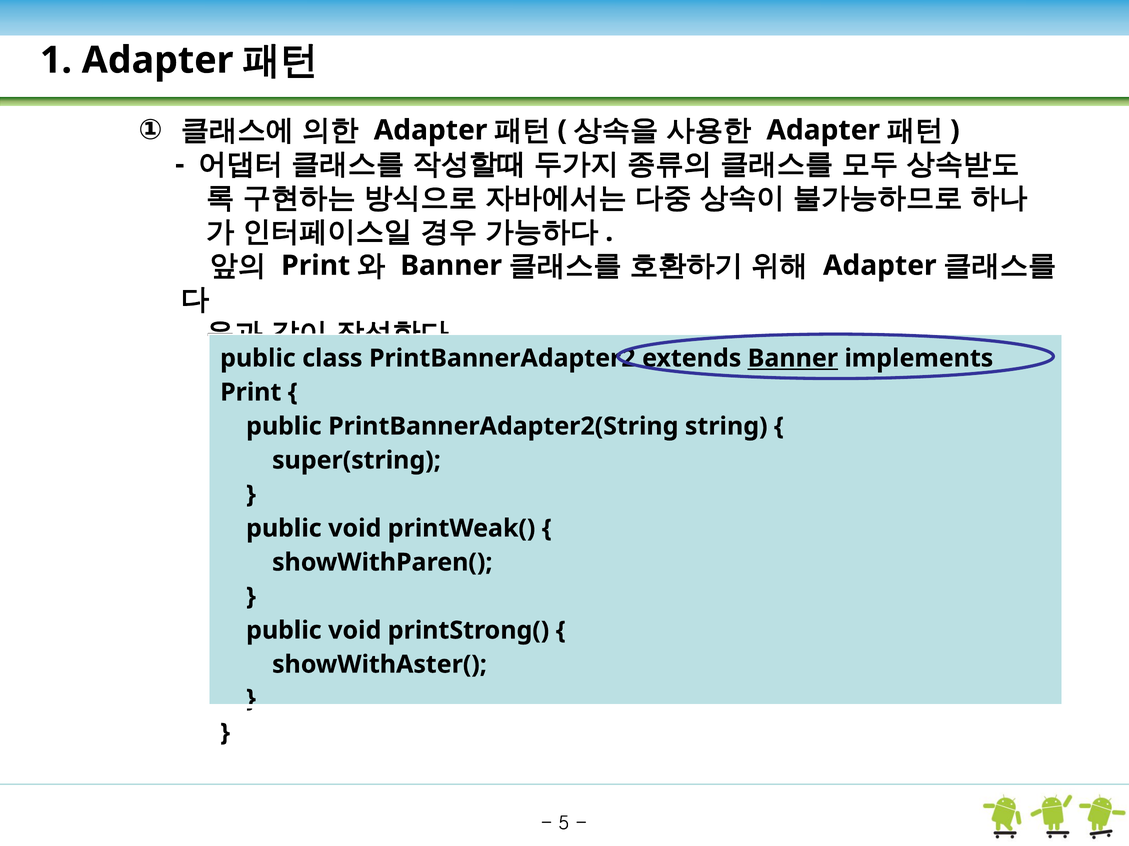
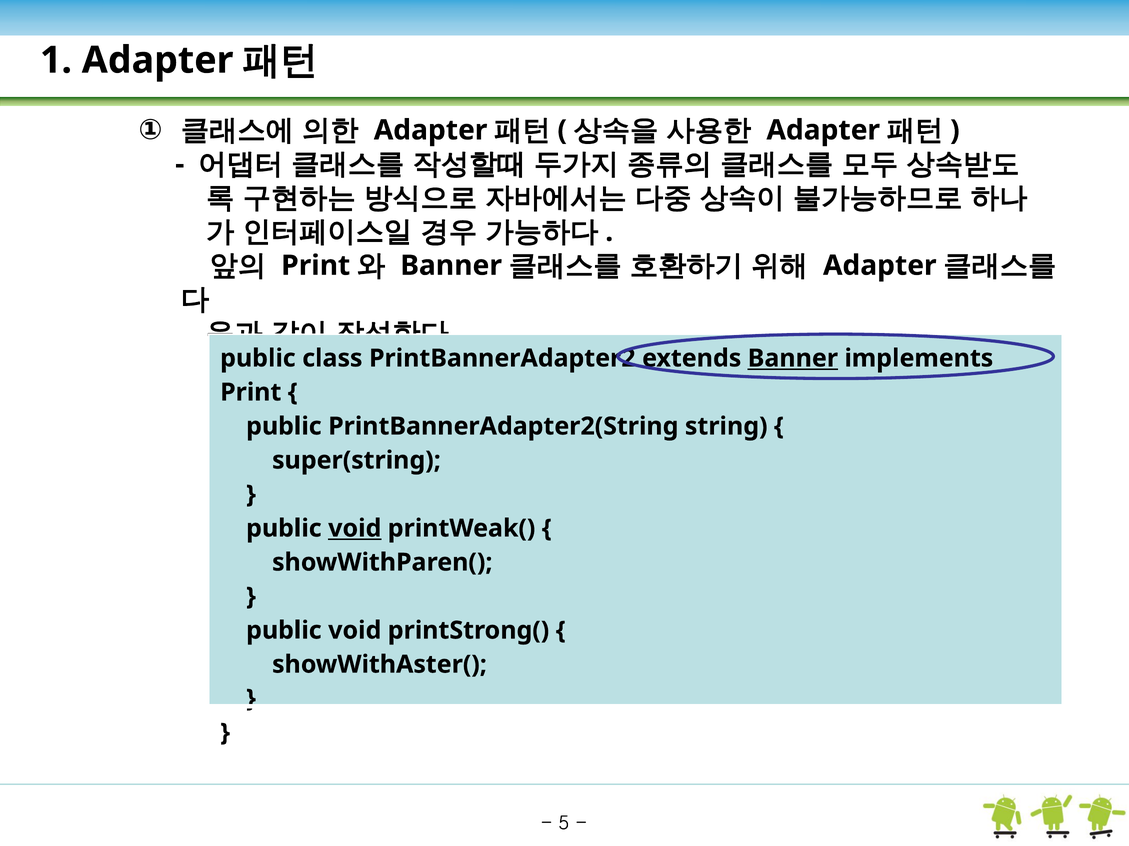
void at (355, 529) underline: none -> present
